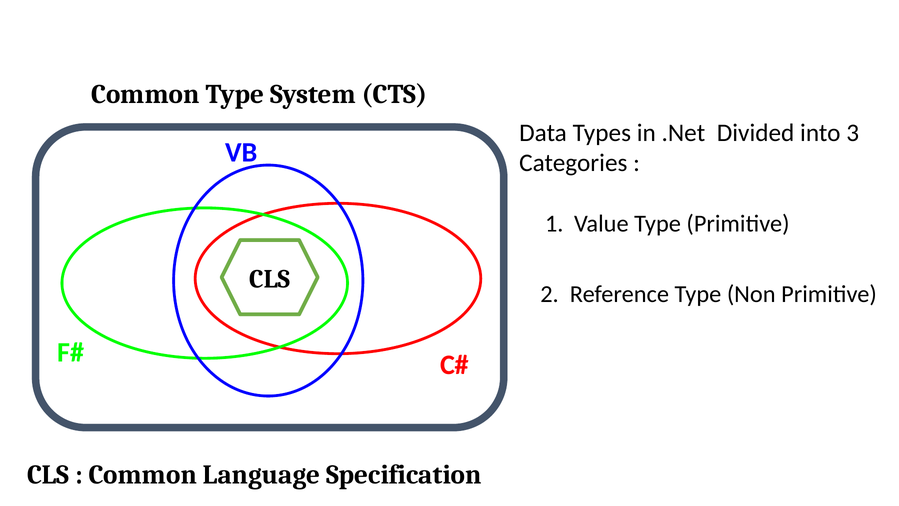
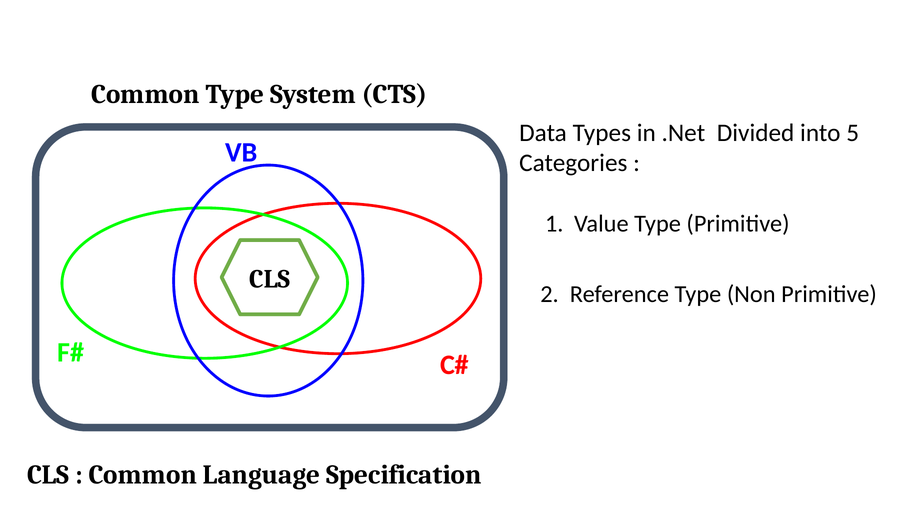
3: 3 -> 5
